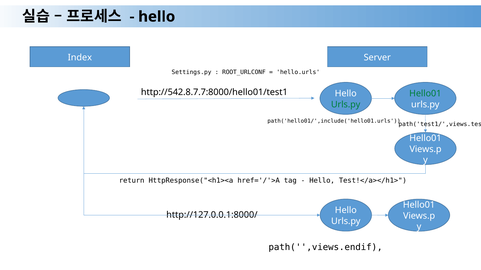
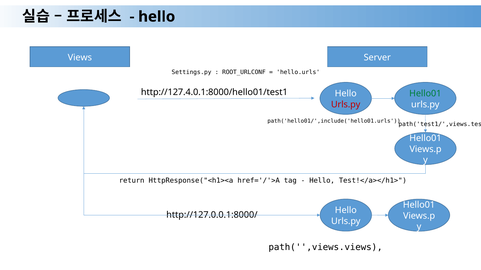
Index: Index -> Views
http://542.8.7.7:8000/hello01/test1: http://542.8.7.7:8000/hello01/test1 -> http://127.4.0.1:8000/hello01/test1
Urls.py at (346, 105) colour: green -> red
path('',views.endif: path('',views.endif -> path('',views.views
